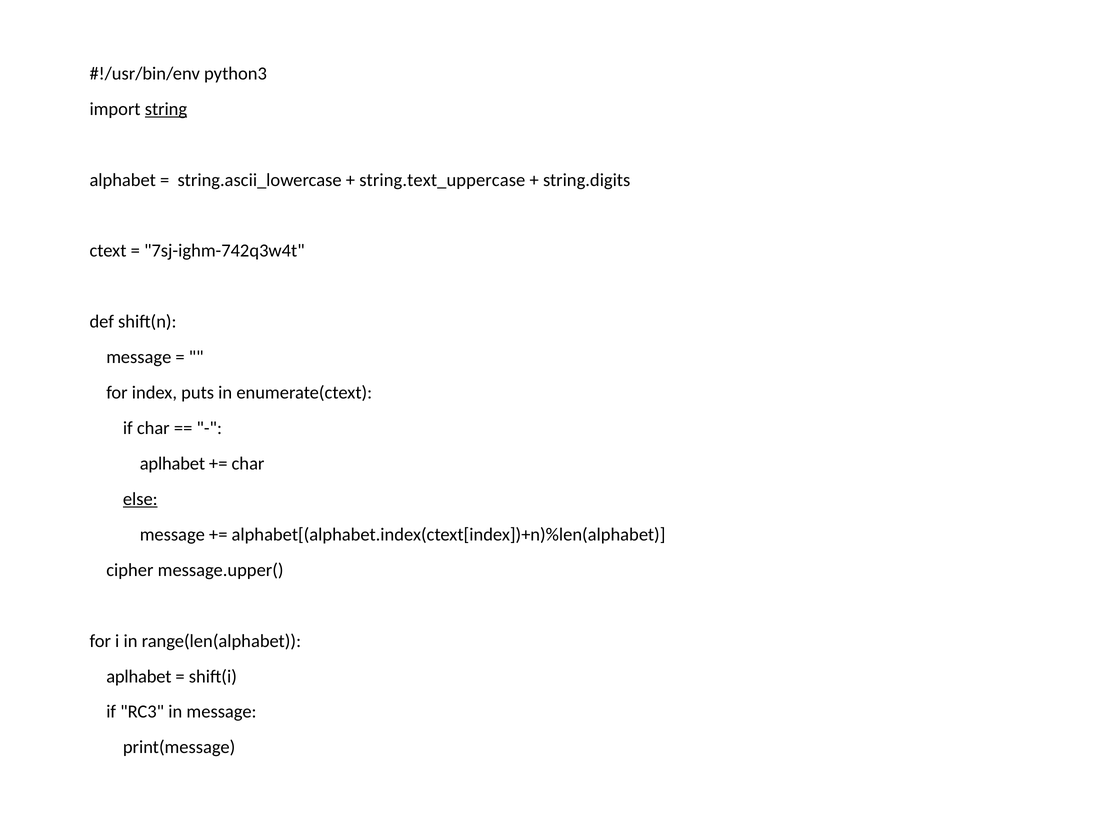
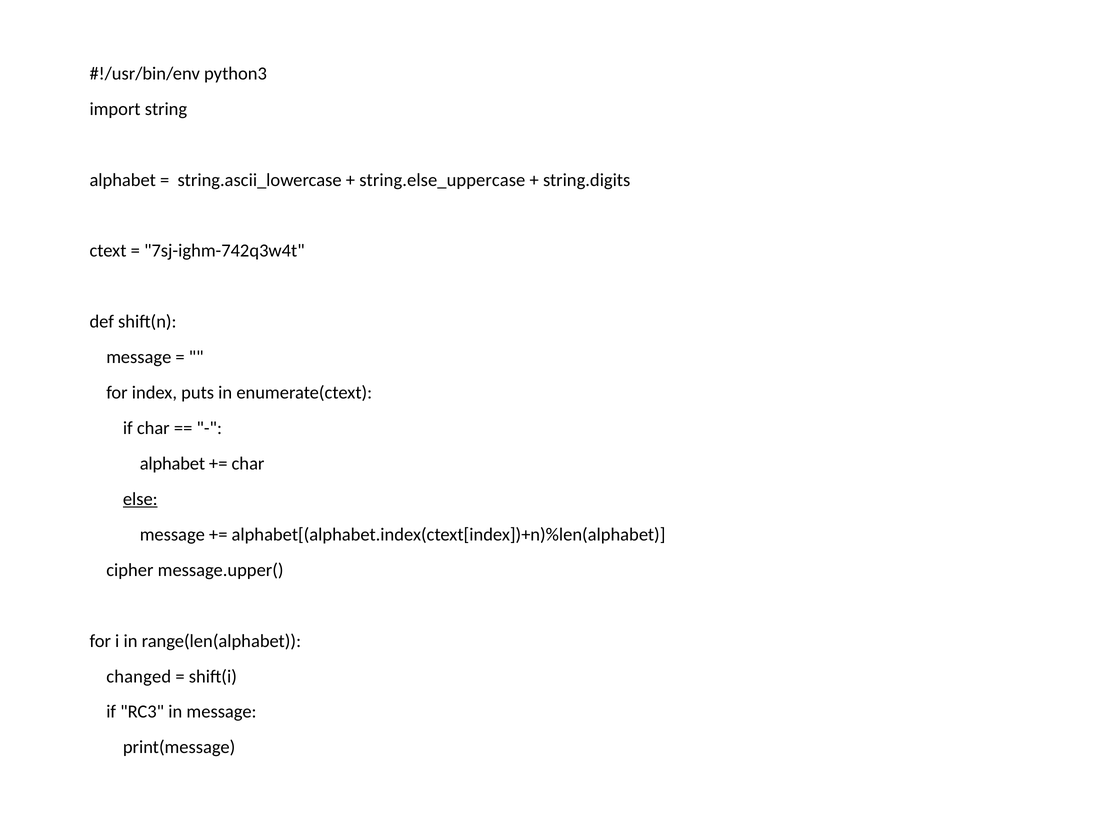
string underline: present -> none
string.text_uppercase: string.text_uppercase -> string.else_uppercase
aplhabet at (172, 464): aplhabet -> alphabet
aplhabet at (139, 676): aplhabet -> changed
